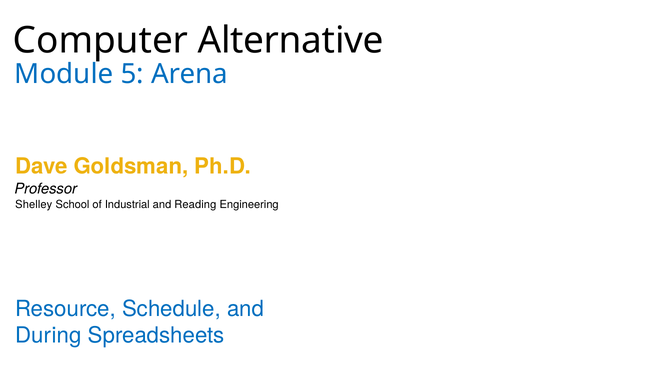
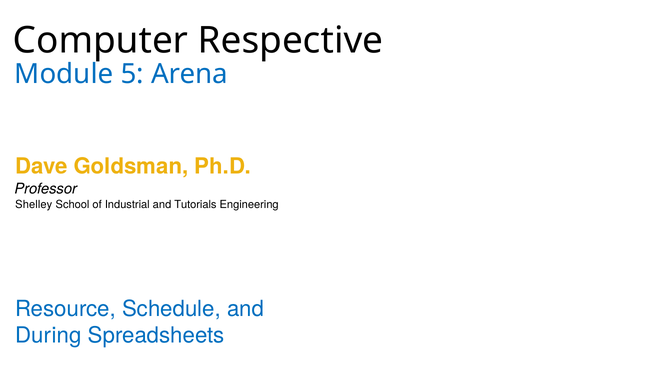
Alternative: Alternative -> Respective
Reading: Reading -> Tutorials
